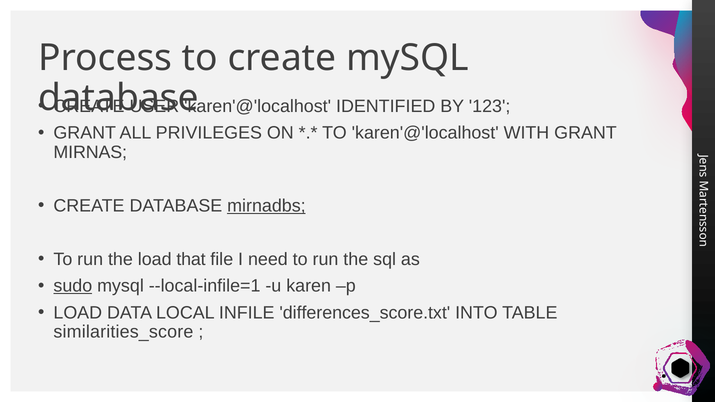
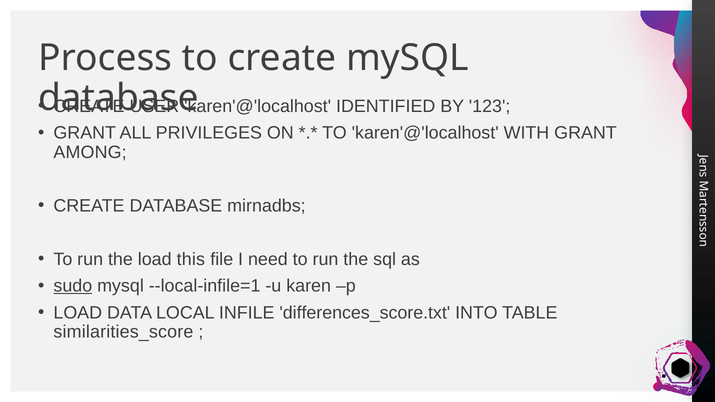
MIRNAS: MIRNAS -> AMONG
mirnadbs underline: present -> none
that: that -> this
